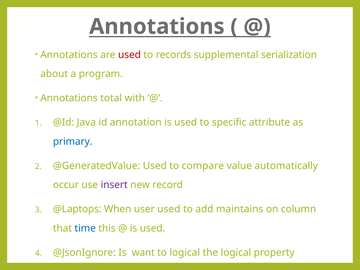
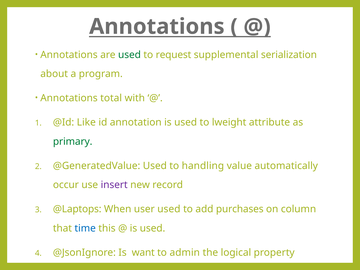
used at (129, 55) colour: red -> green
records: records -> request
Java: Java -> Like
specific: specific -> lweight
primary colour: blue -> green
compare: compare -> handling
maintains: maintains -> purchases
to logical: logical -> admin
